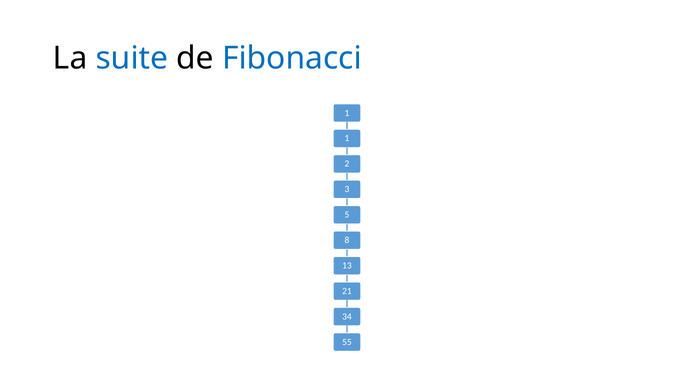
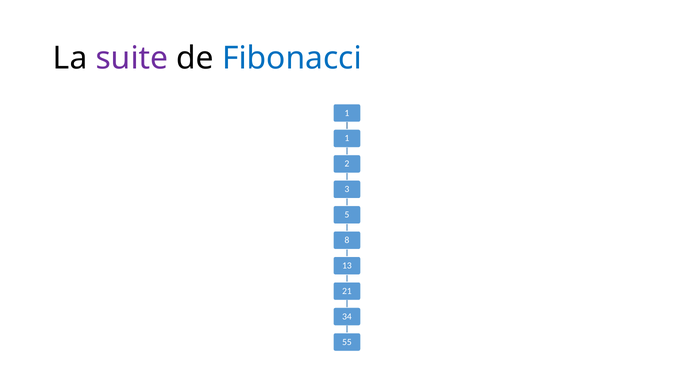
suite colour: blue -> purple
